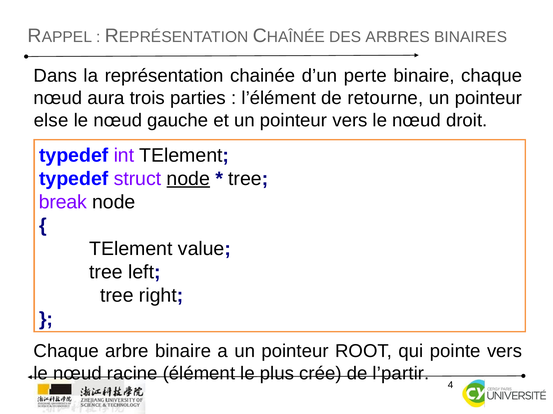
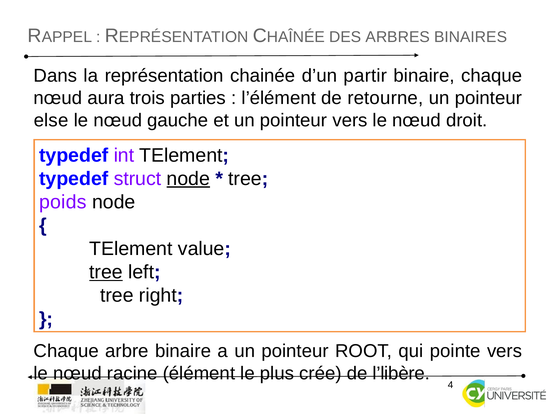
perte: perte -> partir
break: break -> poids
tree at (106, 273) underline: none -> present
l’partir: l’partir -> l’libère
